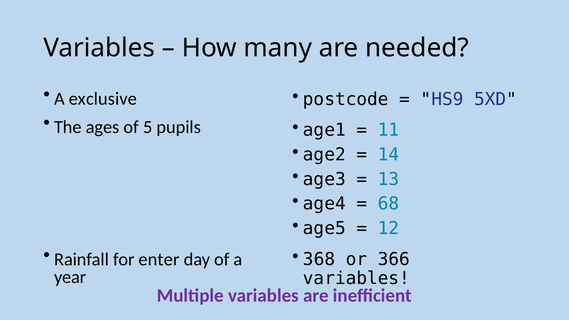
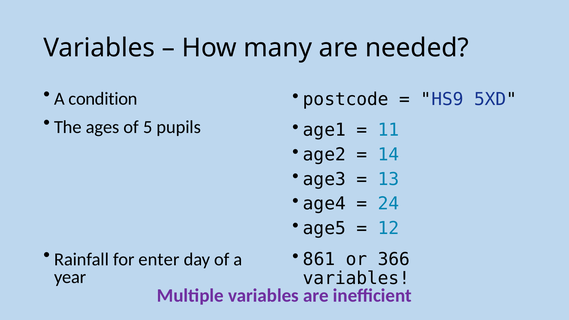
exclusive: exclusive -> condition
68: 68 -> 24
368: 368 -> 861
